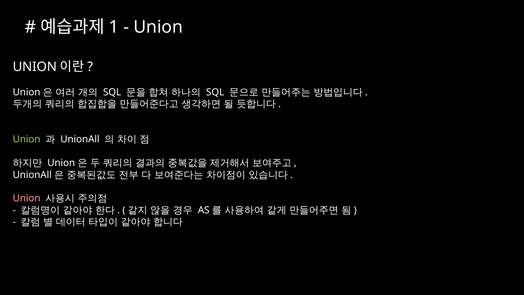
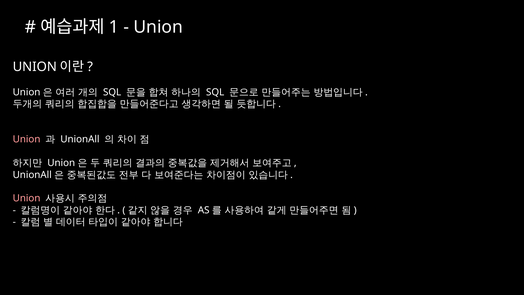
Union at (27, 139) colour: light green -> pink
